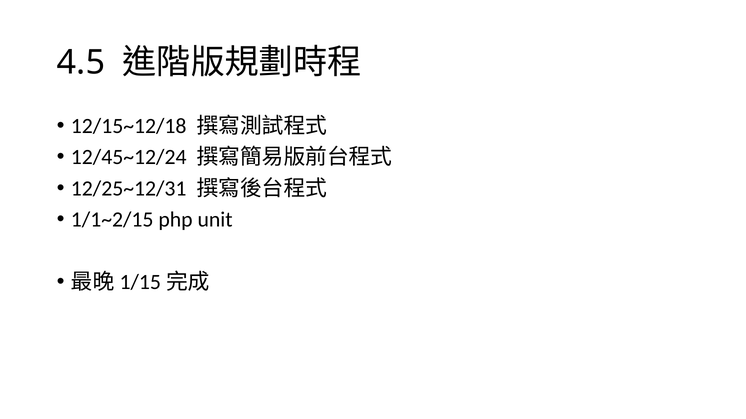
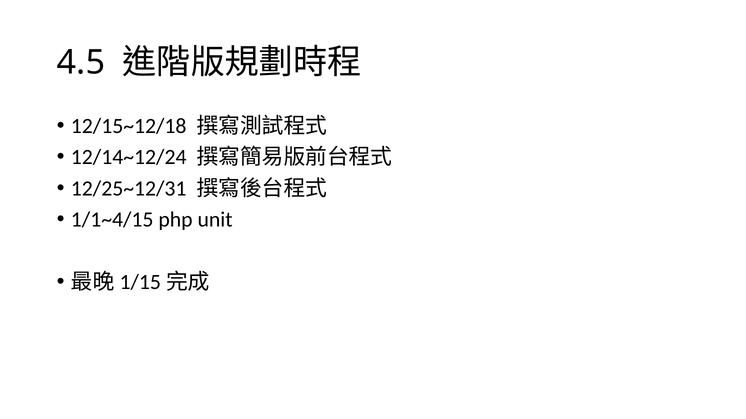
12/45~12/24: 12/45~12/24 -> 12/14~12/24
1/1~2/15: 1/1~2/15 -> 1/1~4/15
